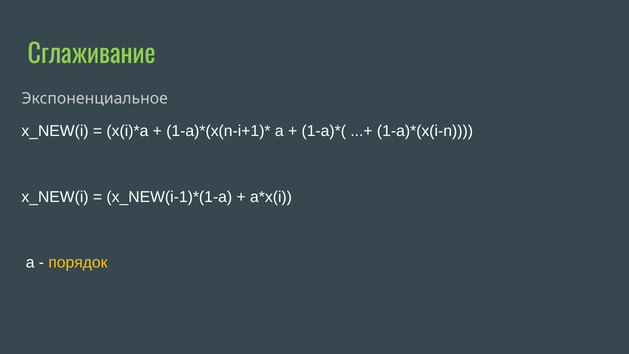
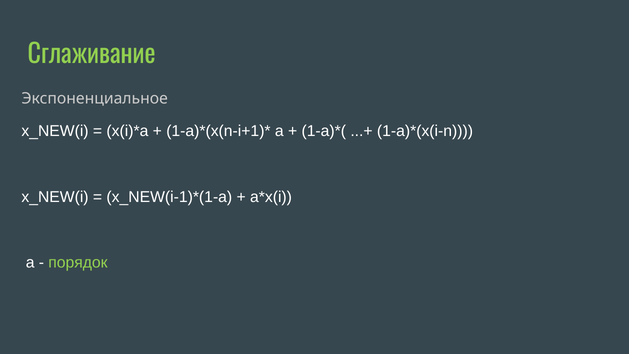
порядок colour: yellow -> light green
